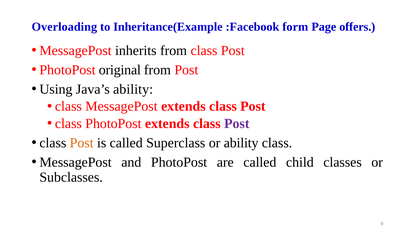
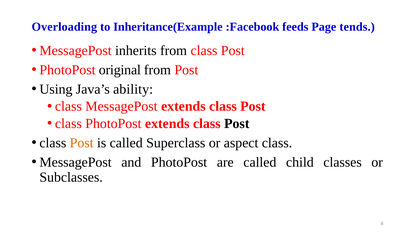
form: form -> feeds
offers: offers -> tends
Post at (237, 123) colour: purple -> black
or ability: ability -> aspect
